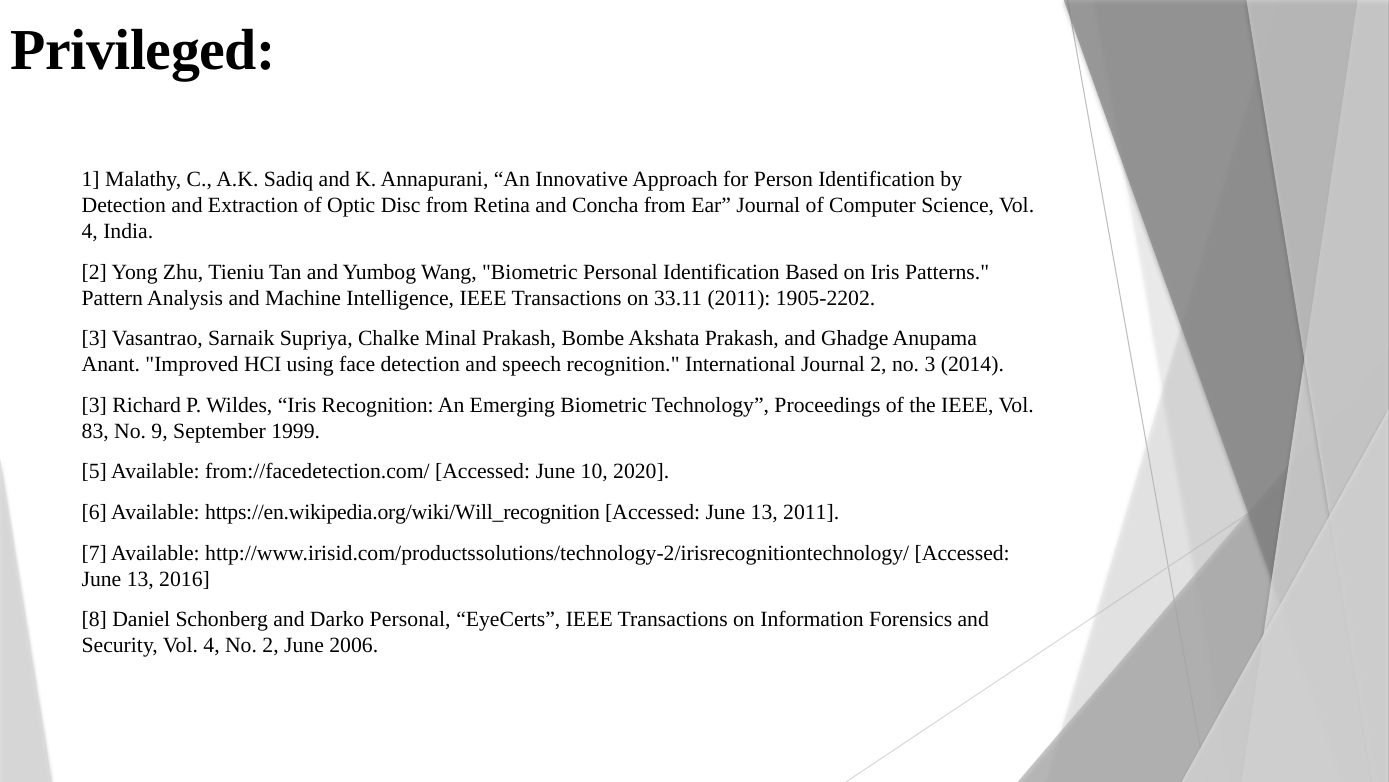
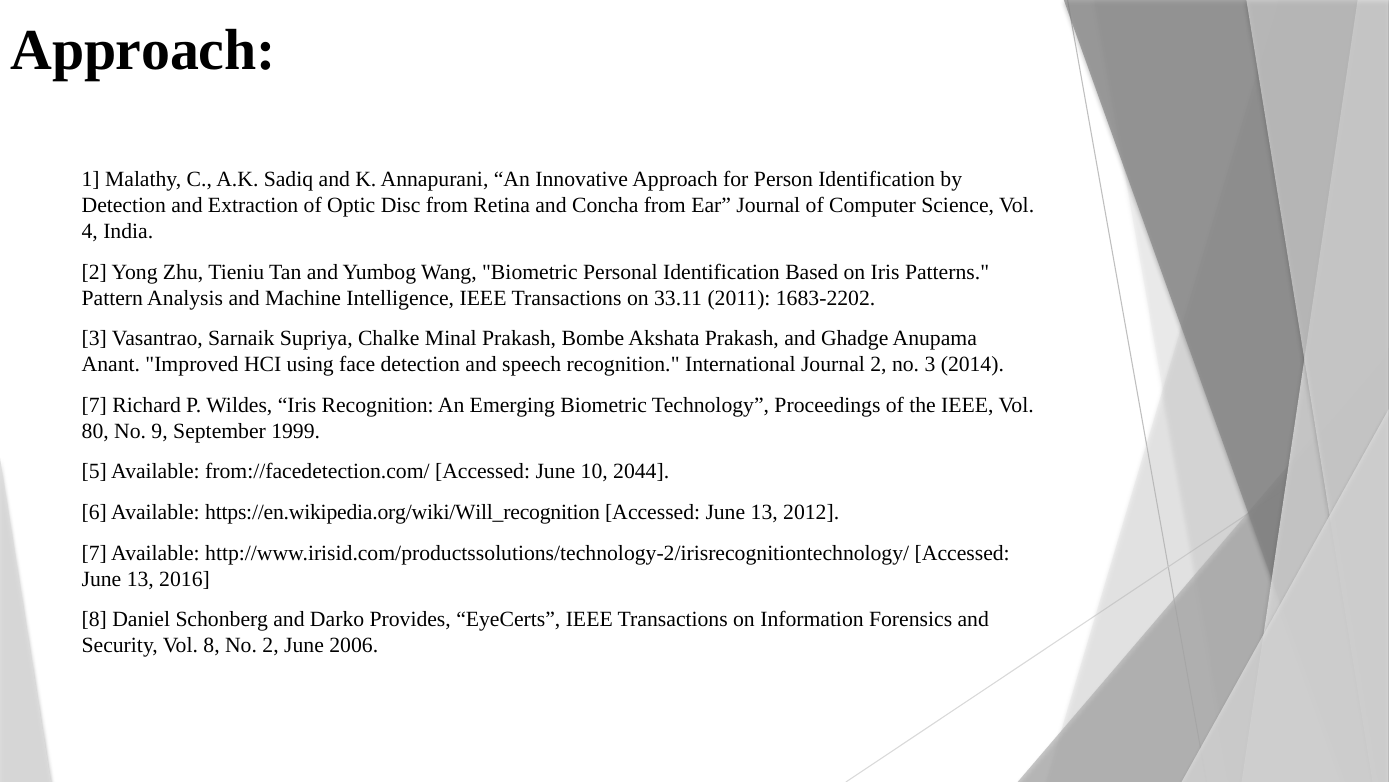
Privileged at (143, 51): Privileged -> Approach
1905-2202: 1905-2202 -> 1683-2202
3 at (94, 405): 3 -> 7
83: 83 -> 80
2020: 2020 -> 2044
13 2011: 2011 -> 2012
Darko Personal: Personal -> Provides
Security Vol 4: 4 -> 8
